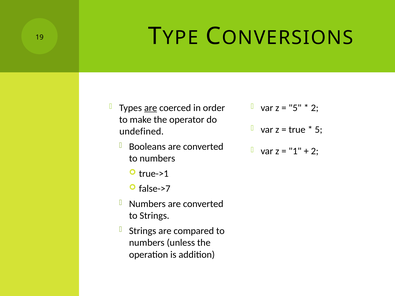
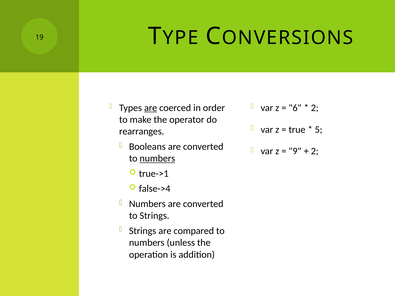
5 at (295, 108): 5 -> 6
undefined: undefined -> rearranges
1: 1 -> 9
numbers at (157, 159) underline: none -> present
false->7: false->7 -> false->4
